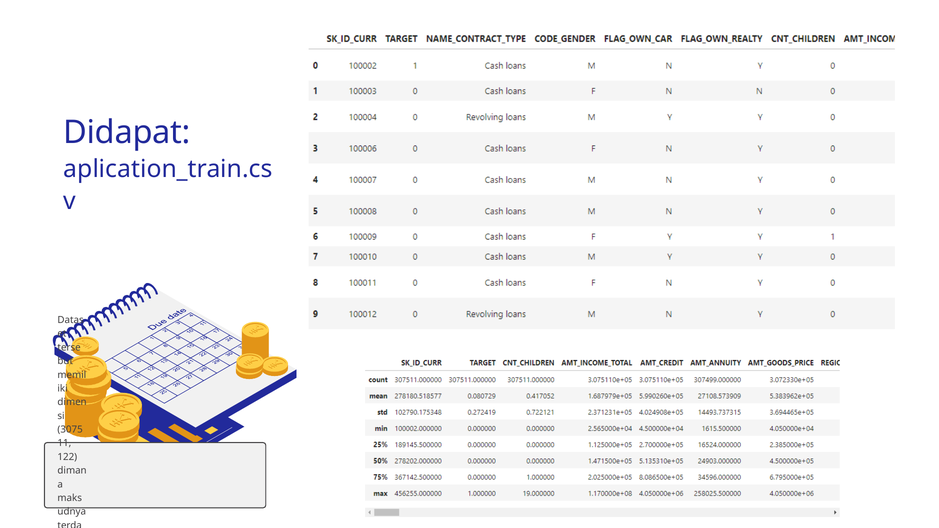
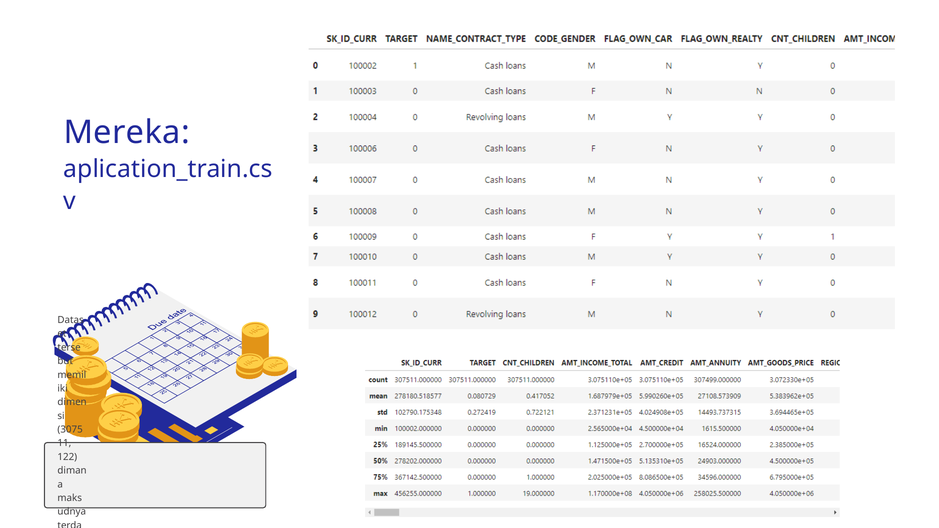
Didapat: Didapat -> Mereka
